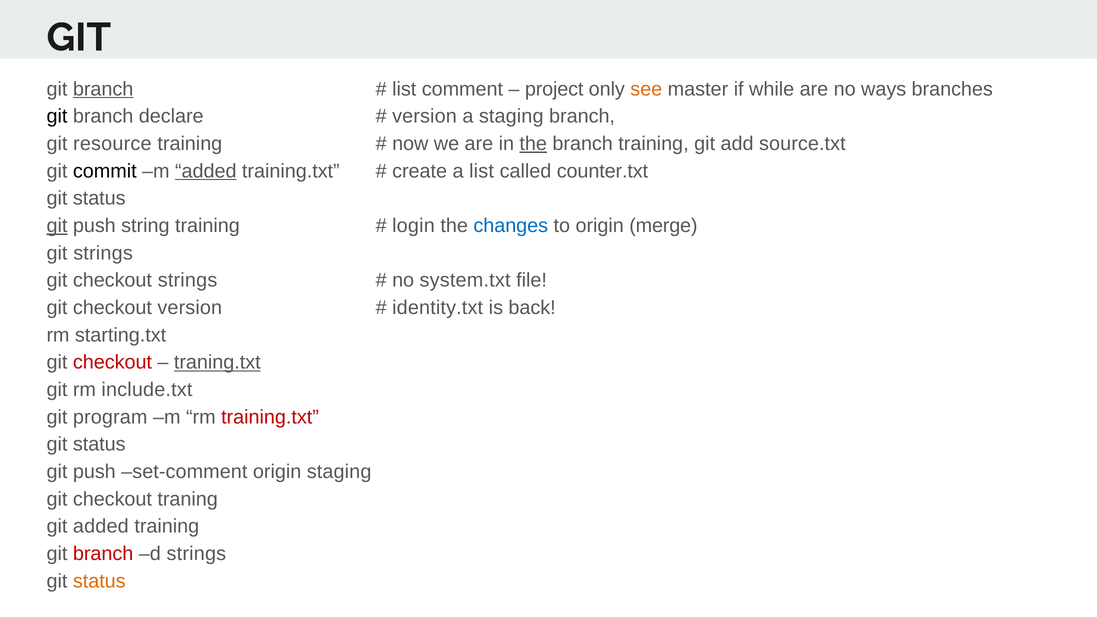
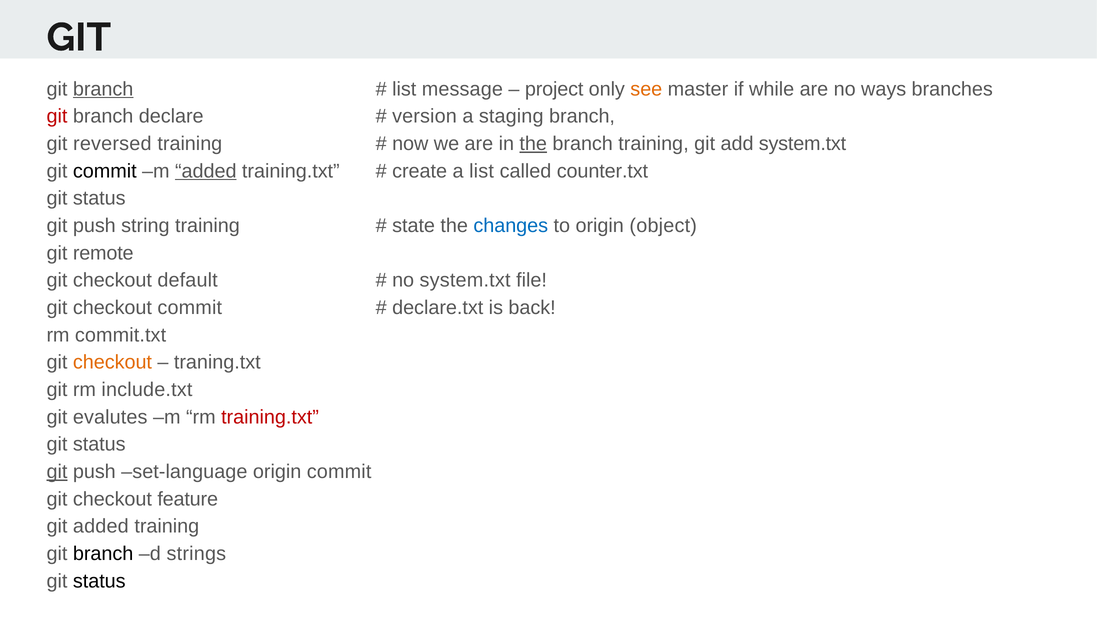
comment: comment -> message
git at (57, 116) colour: black -> red
resource: resource -> reversed
add source.txt: source.txt -> system.txt
git at (57, 226) underline: present -> none
login: login -> state
merge: merge -> object
git strings: strings -> remote
checkout strings: strings -> default
checkout version: version -> commit
identity.txt: identity.txt -> declare.txt
starting.txt: starting.txt -> commit.txt
checkout at (112, 362) colour: red -> orange
traning.txt underline: present -> none
program: program -> evalutes
git at (57, 472) underline: none -> present
set-comment: set-comment -> set-language
origin staging: staging -> commit
traning: traning -> feature
branch at (103, 554) colour: red -> black
status at (99, 581) colour: orange -> black
